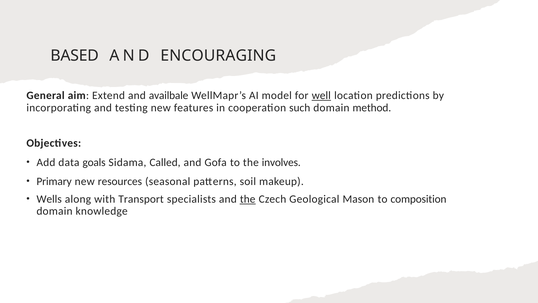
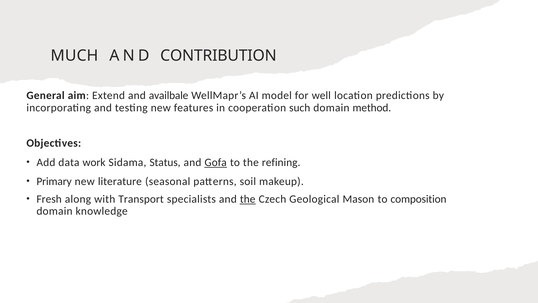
BASED: BASED -> MUCH
ENCOURAGING: ENCOURAGING -> CONTRIBUTION
well underline: present -> none
goals: goals -> work
Called: Called -> Status
Gofa underline: none -> present
involves: involves -> refining
resources: resources -> literature
Wells: Wells -> Fresh
